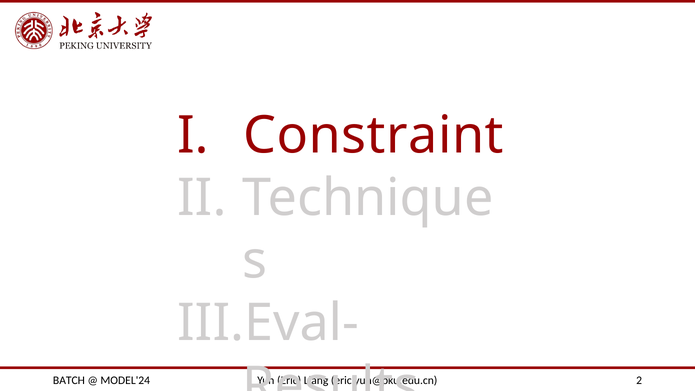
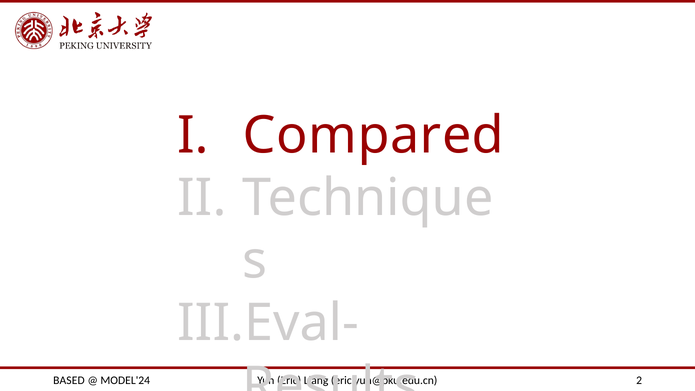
Constraint: Constraint -> Compared
BATCH: BATCH -> BASED
